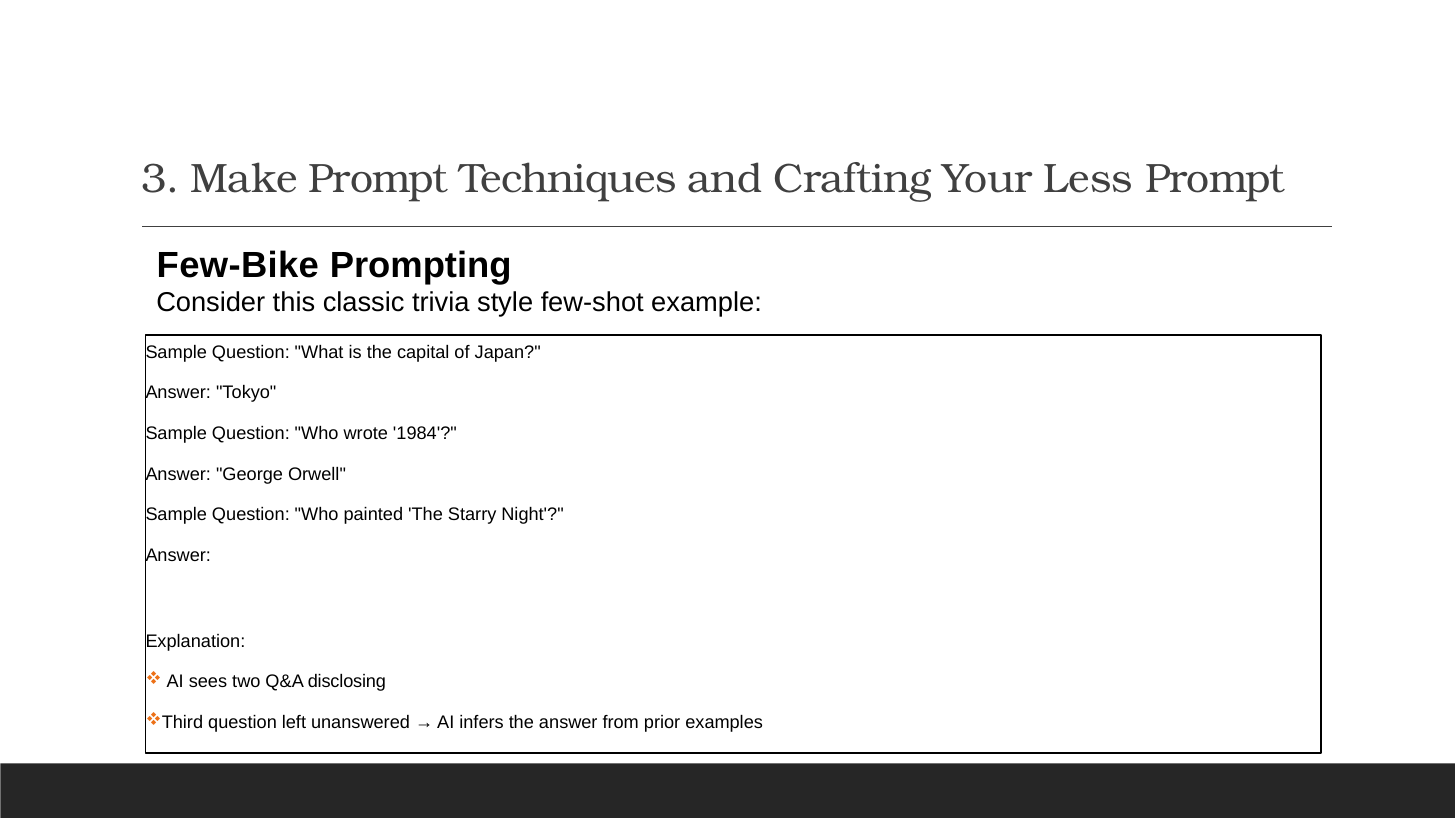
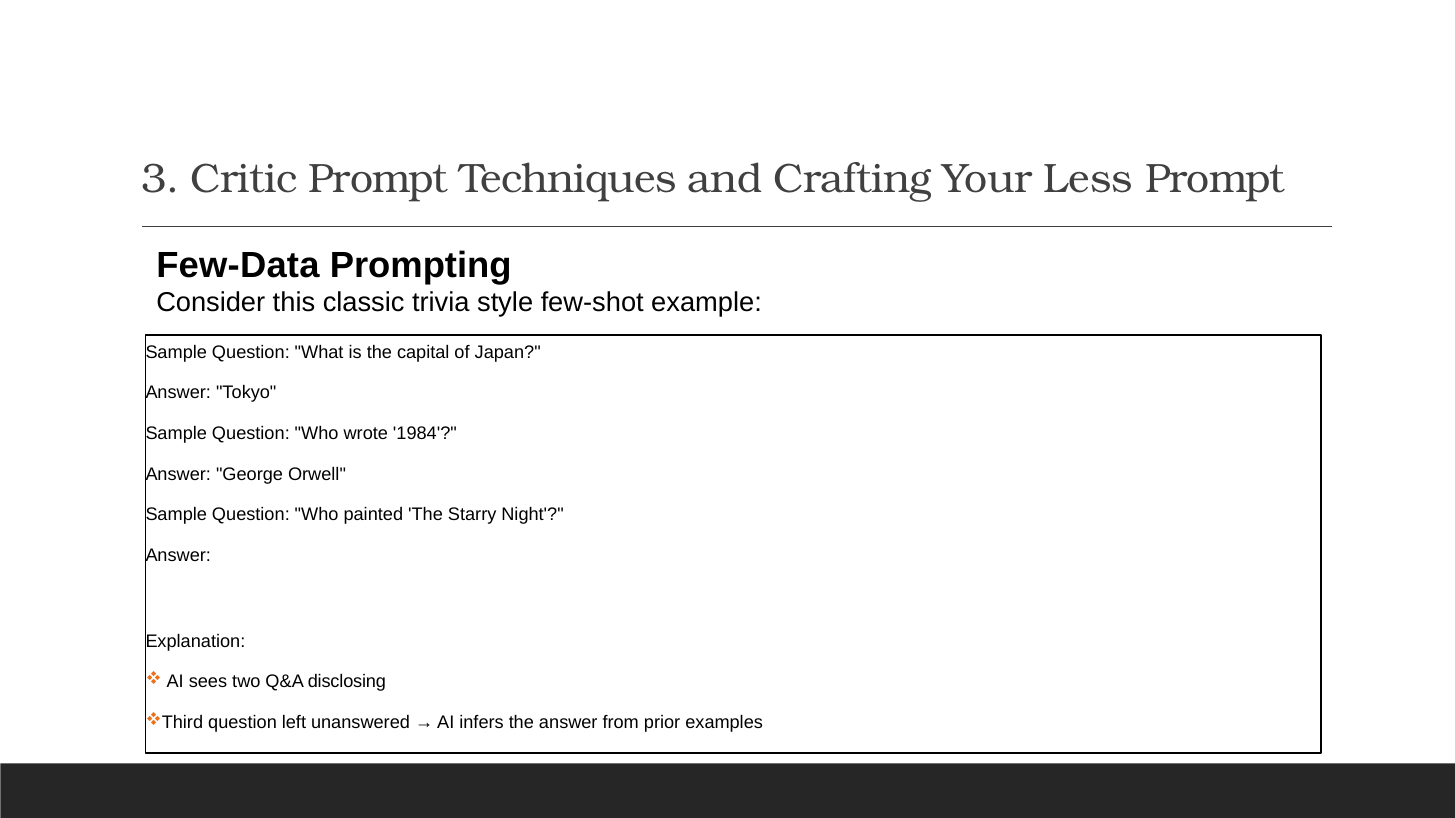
Make: Make -> Critic
Few-Bike: Few-Bike -> Few-Data
